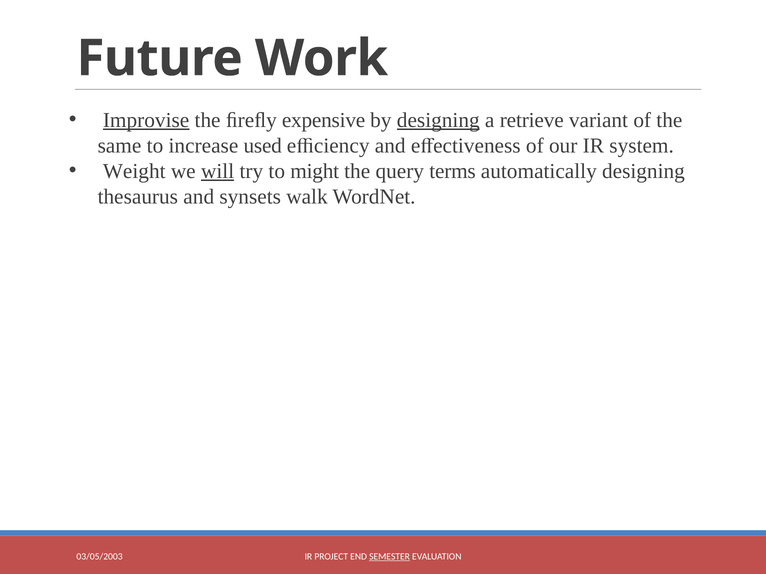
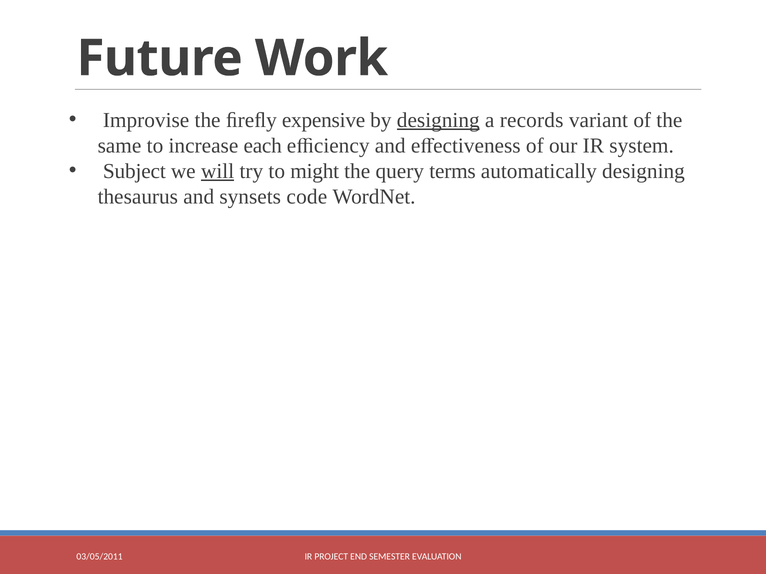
Improvise underline: present -> none
retrieve: retrieve -> records
used: used -> each
Weight: Weight -> Subject
walk: walk -> code
03/05/2003: 03/05/2003 -> 03/05/2011
SEMESTER underline: present -> none
